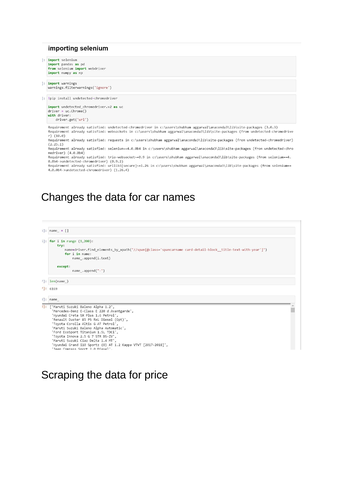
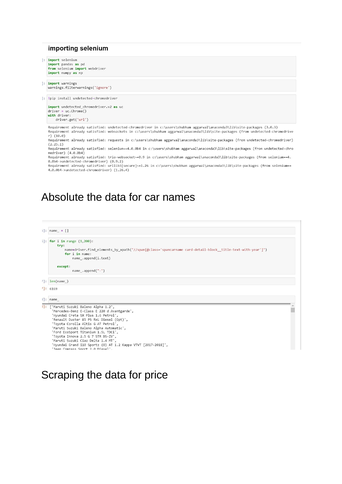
Changes: Changes -> Absolute
